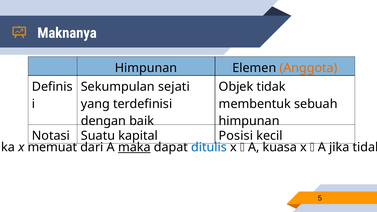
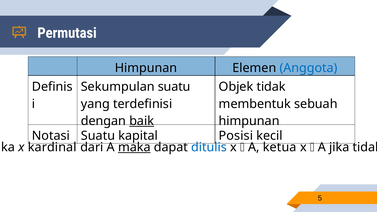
Maknanya: Maknanya -> Permutasi
Anggota colour: orange -> blue
Sekumpulan sejati: sejati -> suatu
baik underline: none -> present
memuat: memuat -> kardinal
kuasa: kuasa -> ketua
